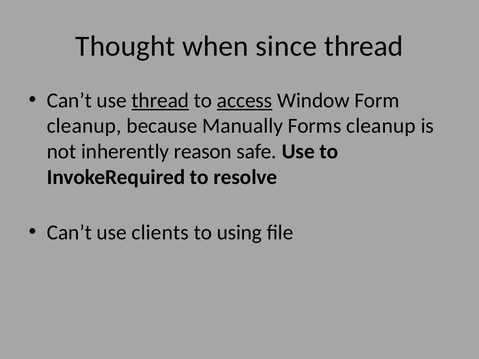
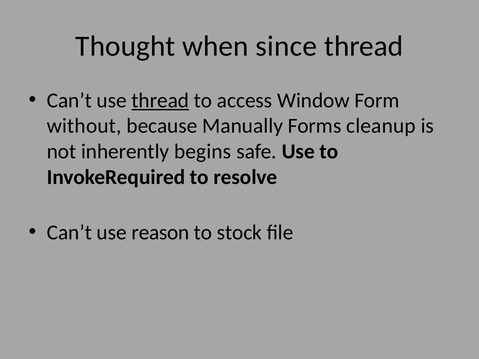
access underline: present -> none
cleanup at (84, 126): cleanup -> without
reason: reason -> begins
clients: clients -> reason
using: using -> stock
